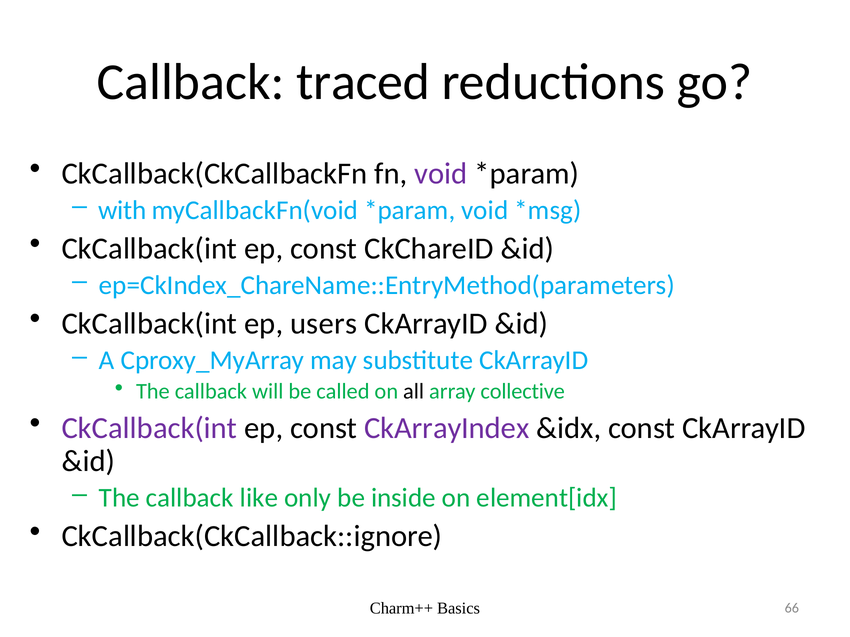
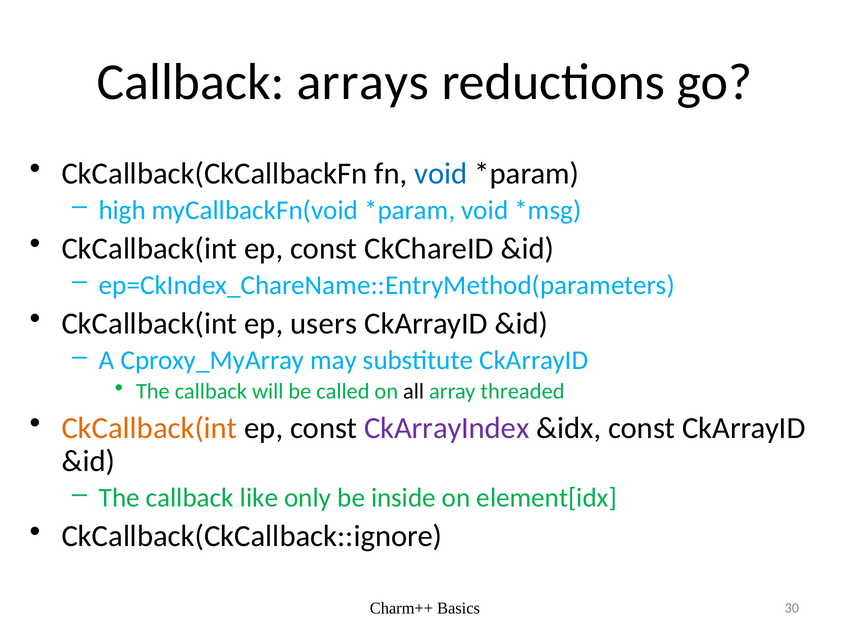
traced: traced -> arrays
void at (441, 174) colour: purple -> blue
with: with -> high
collective: collective -> threaded
CkCallback(int at (149, 428) colour: purple -> orange
66: 66 -> 30
